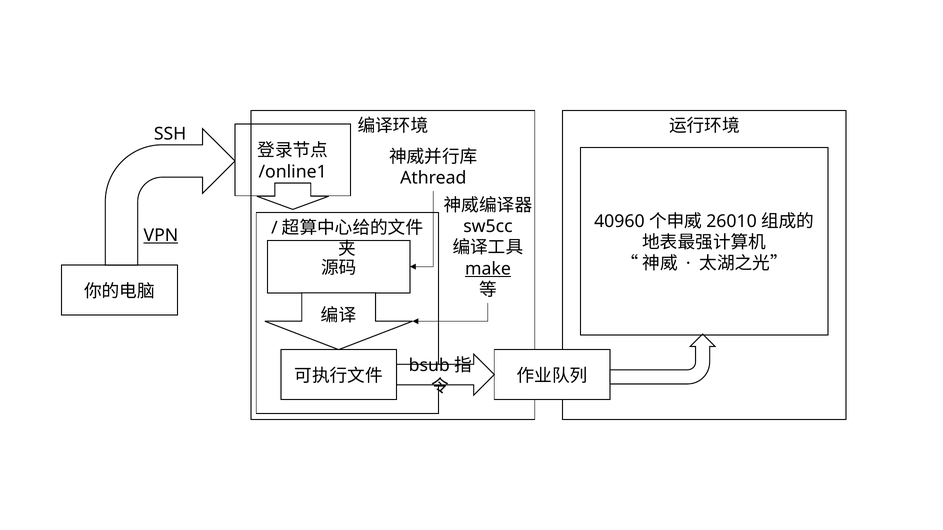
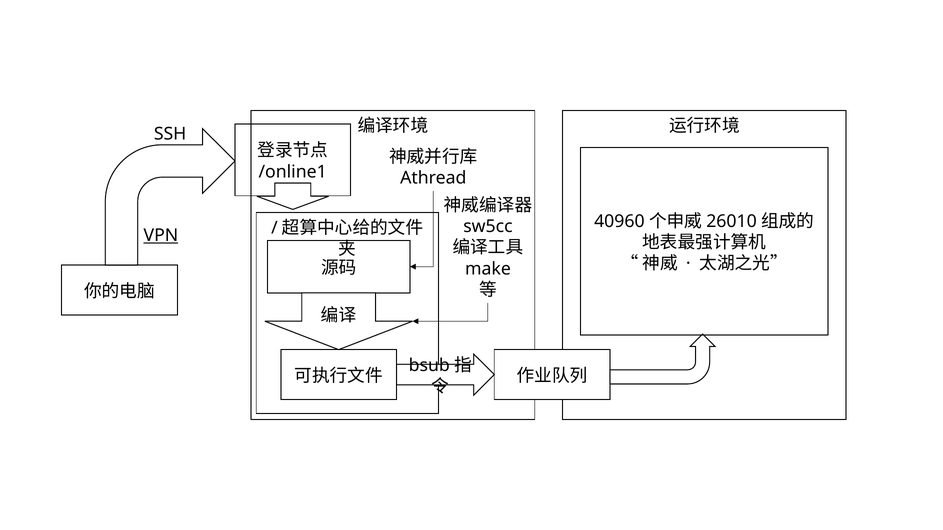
make underline: present -> none
